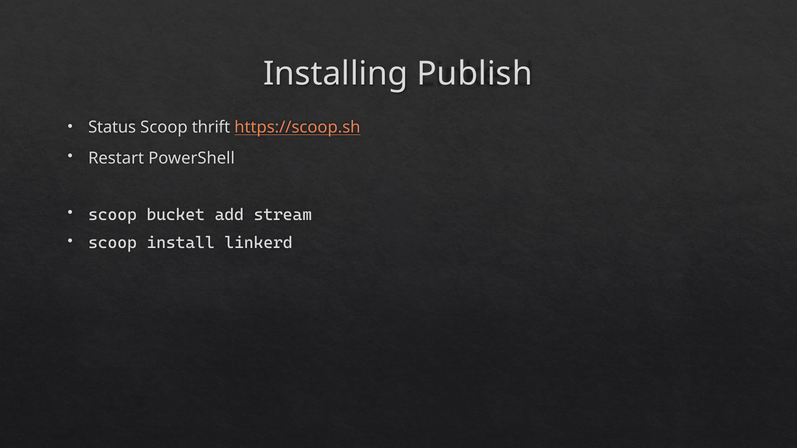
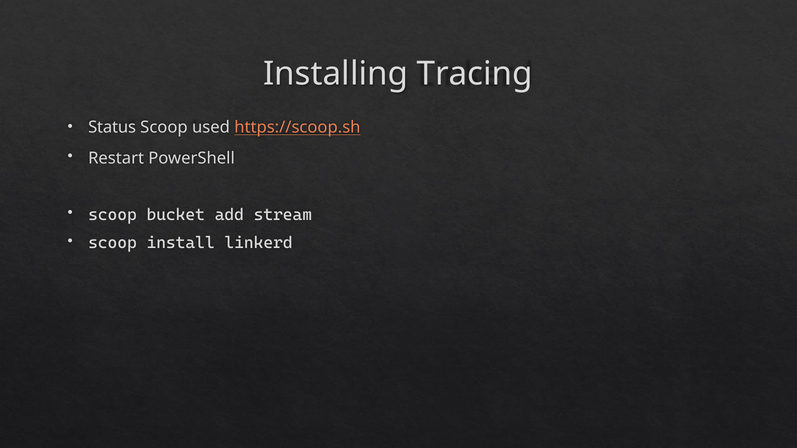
Publish: Publish -> Tracing
thrift: thrift -> used
